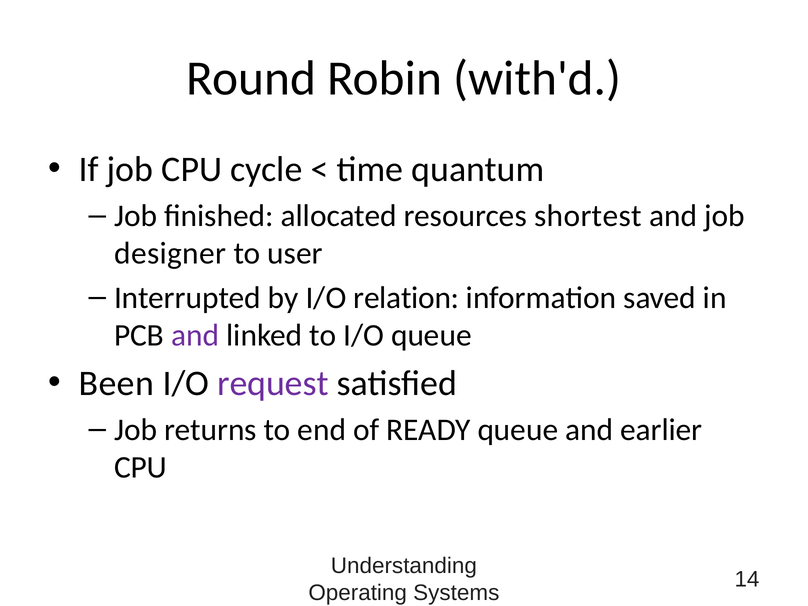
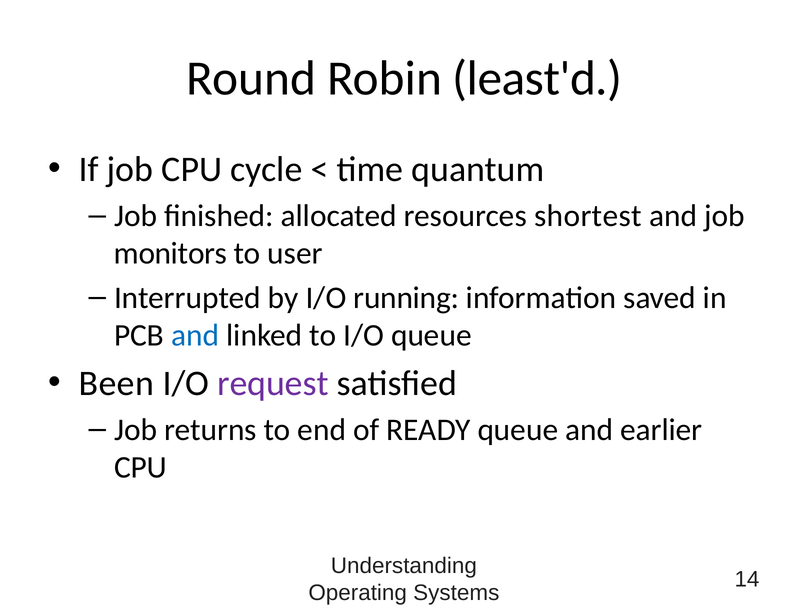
with'd: with'd -> least'd
designer: designer -> monitors
relation: relation -> running
and at (195, 335) colour: purple -> blue
